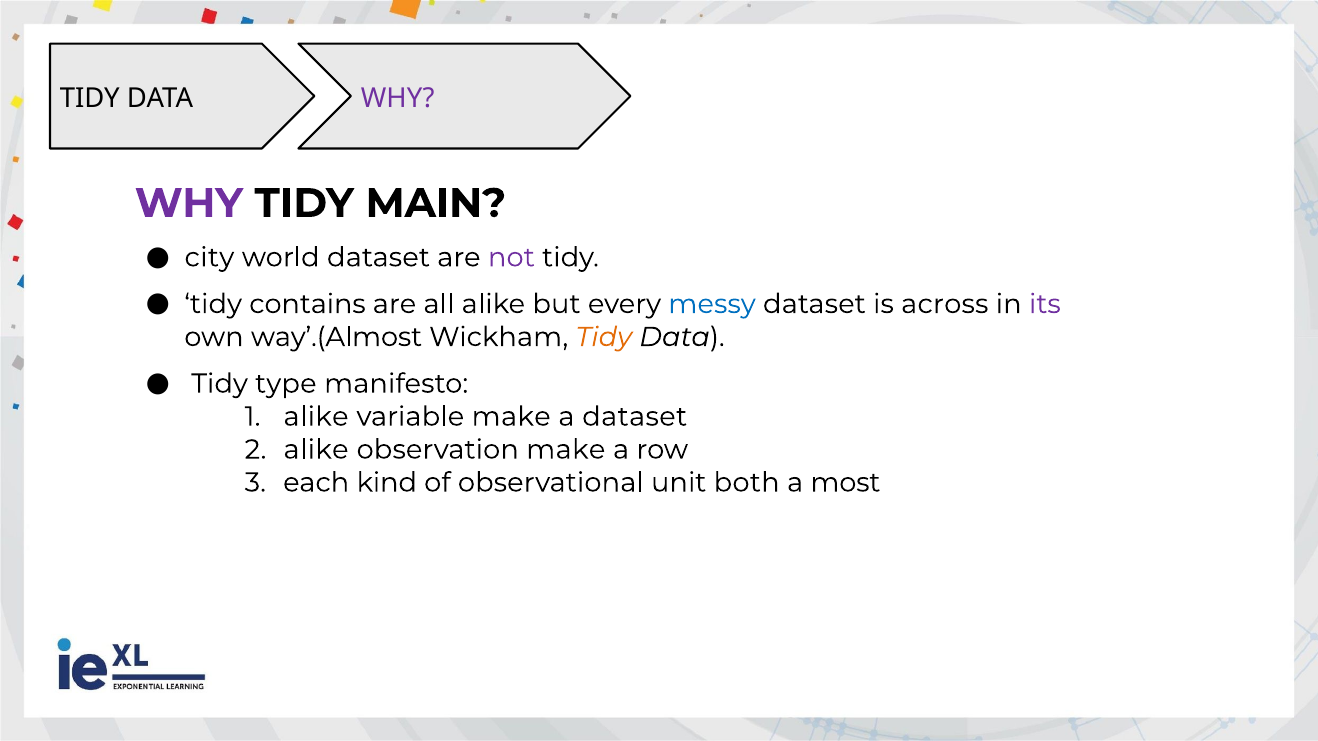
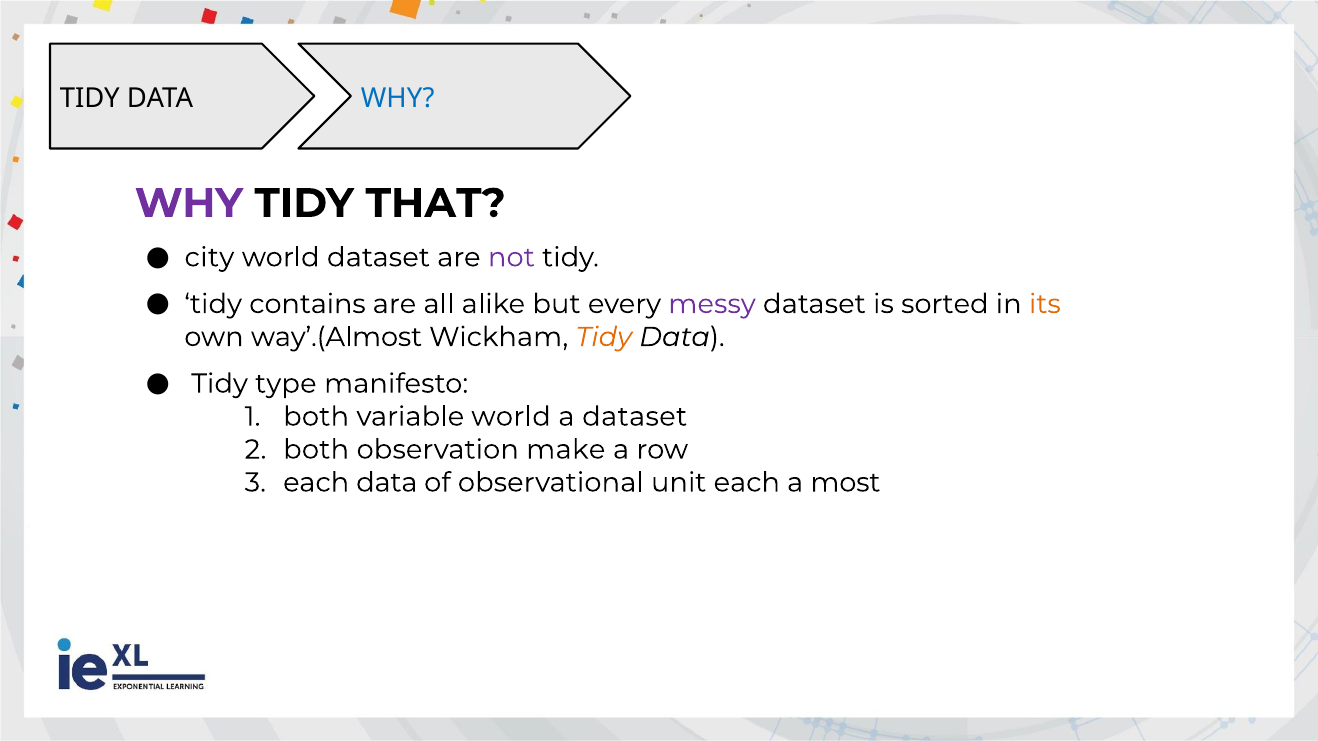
WHY at (398, 98) colour: purple -> blue
MAIN: MAIN -> THAT
messy colour: blue -> purple
across: across -> sorted
its colour: purple -> orange
alike at (316, 417): alike -> both
variable make: make -> world
alike at (316, 450): alike -> both
each kind: kind -> data
unit both: both -> each
